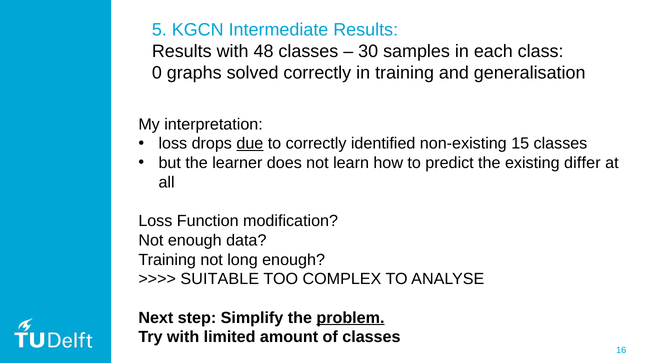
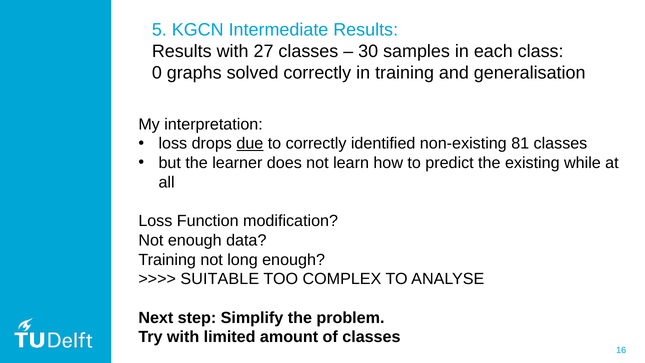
48: 48 -> 27
15: 15 -> 81
differ: differ -> while
problem underline: present -> none
